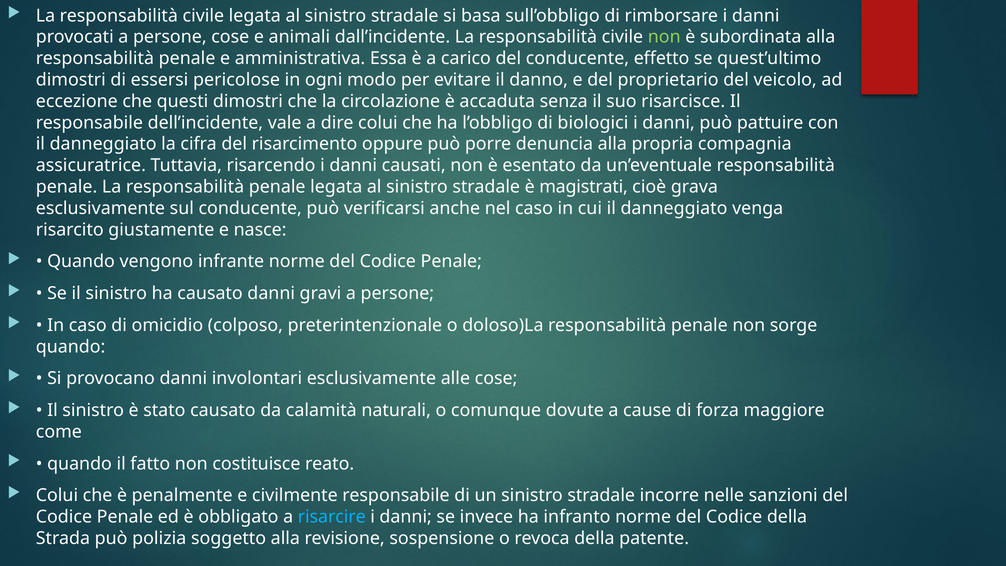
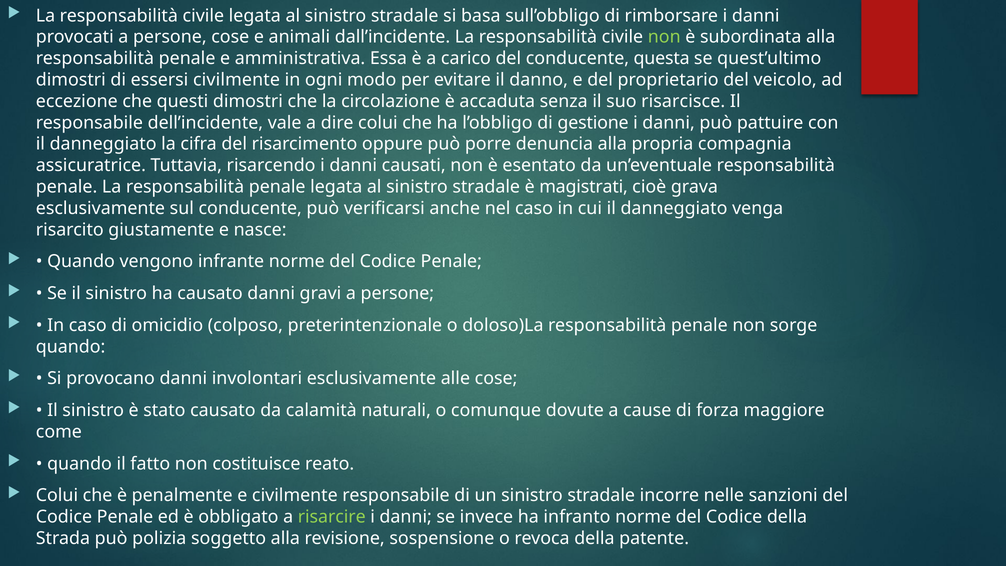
effetto: effetto -> questa
essersi pericolose: pericolose -> civilmente
biologici: biologici -> gestione
risarcire colour: light blue -> light green
